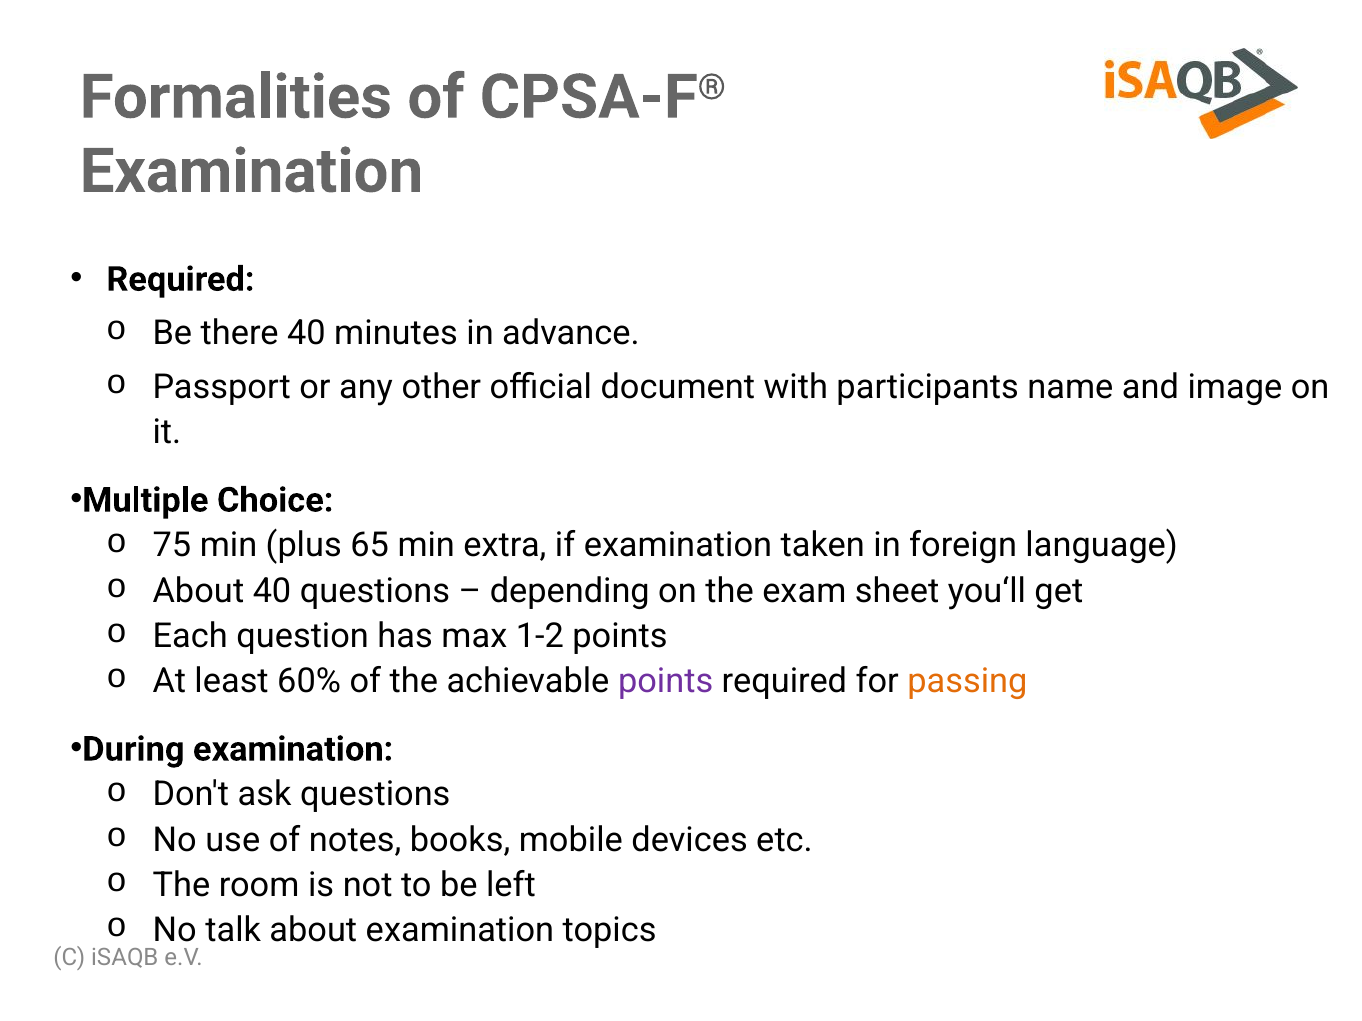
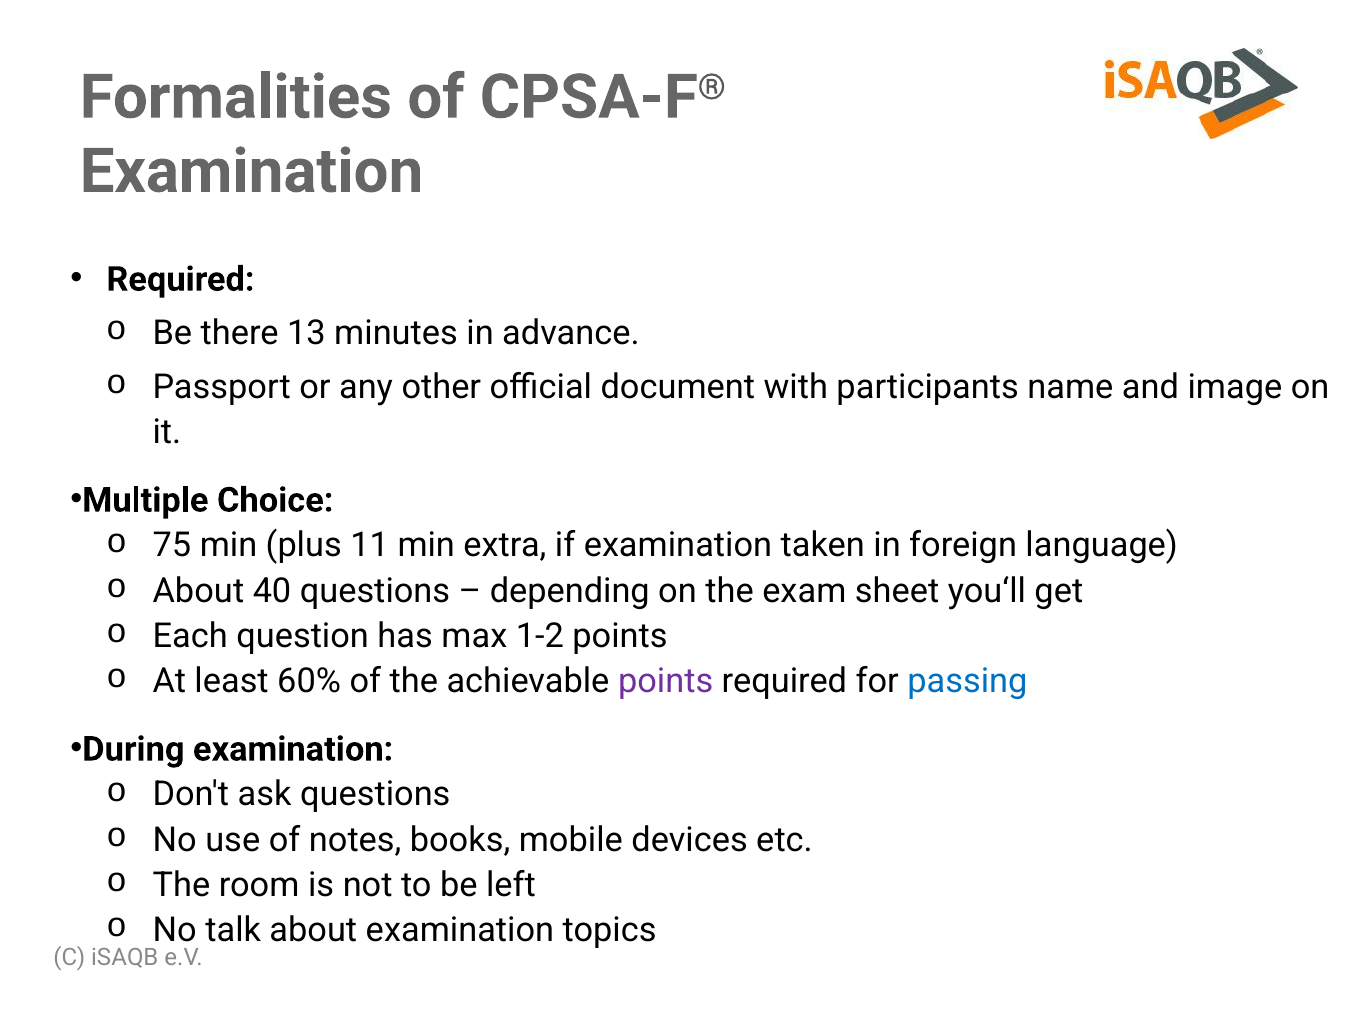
there 40: 40 -> 13
65: 65 -> 11
passing colour: orange -> blue
